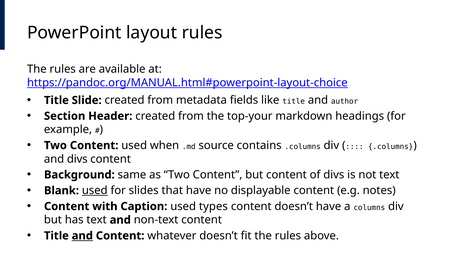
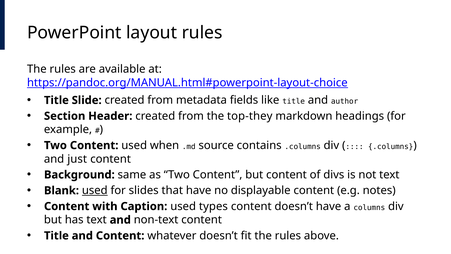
top-your: top-your -> top-they
and divs: divs -> just
and at (82, 235) underline: present -> none
